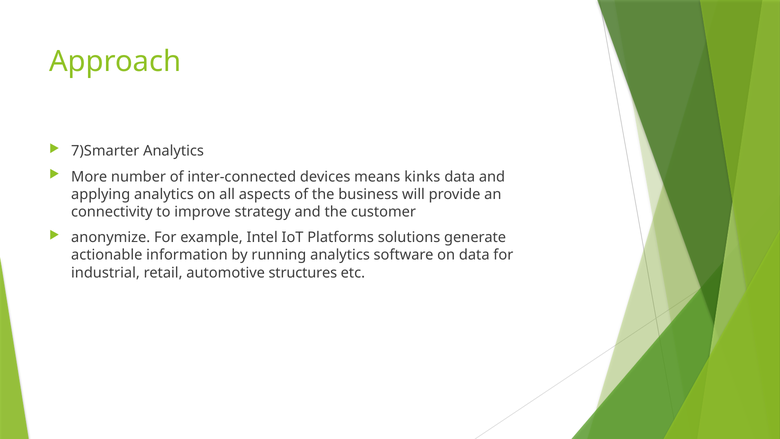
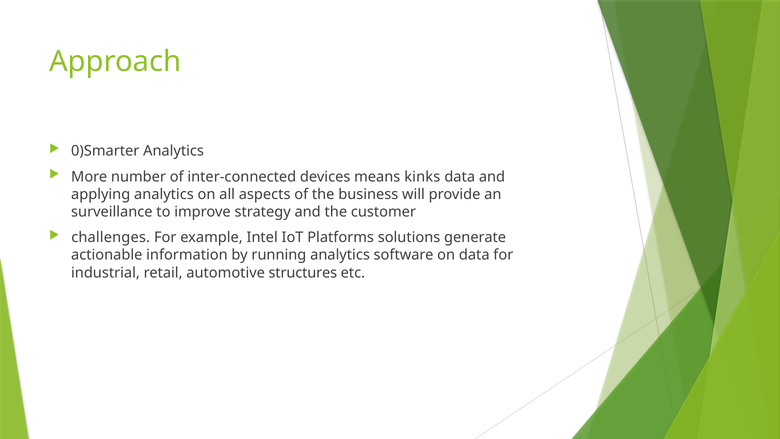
7)Smarter: 7)Smarter -> 0)Smarter
connectivity: connectivity -> surveillance
anonymize: anonymize -> challenges
